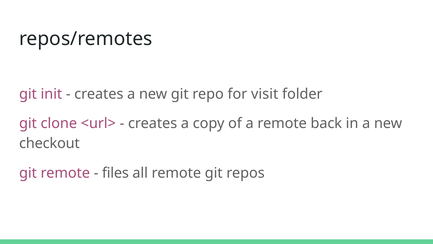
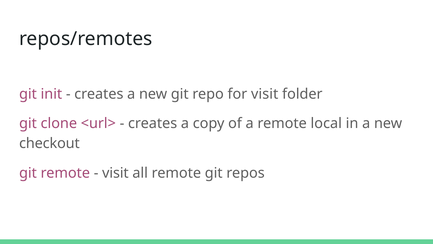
back: back -> local
files at (115, 173): files -> visit
